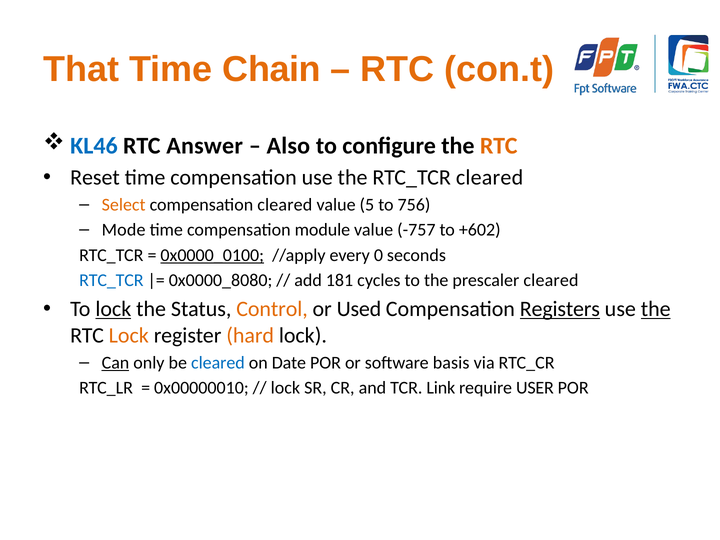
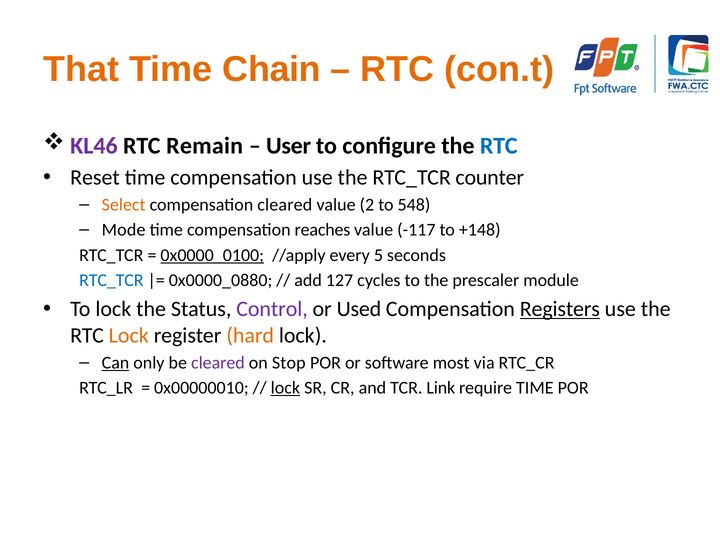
KL46 colour: blue -> purple
Answer: Answer -> Remain
Also: Also -> User
RTC at (499, 146) colour: orange -> blue
RTC_TCR cleared: cleared -> counter
5: 5 -> 2
756: 756 -> 548
module: module -> reaches
-757: -757 -> -117
+602: +602 -> +148
0: 0 -> 5
0x0000_8080: 0x0000_8080 -> 0x0000_0880
181: 181 -> 127
prescaler cleared: cleared -> module
lock at (113, 309) underline: present -> none
Control colour: orange -> purple
the at (656, 309) underline: present -> none
cleared at (218, 363) colour: blue -> purple
Date: Date -> Stop
basis: basis -> most
lock at (285, 388) underline: none -> present
require USER: USER -> TIME
